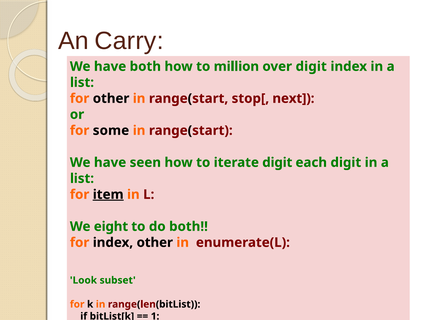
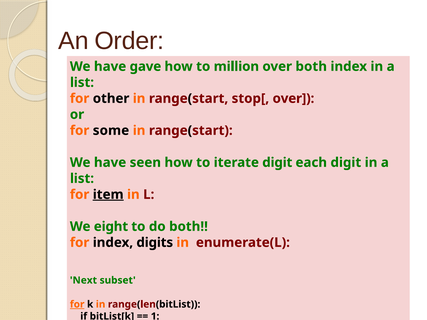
Carry: Carry -> Order
have both: both -> gave
over digit: digit -> both
stop[ next: next -> over
index other: other -> digits
Look: Look -> Next
for at (77, 305) underline: none -> present
